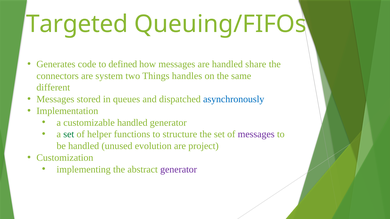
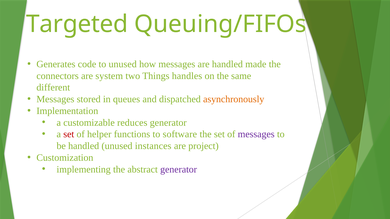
to defined: defined -> unused
share: share -> made
asynchronously colour: blue -> orange
customizable handled: handled -> reduces
set at (69, 134) colour: green -> red
structure: structure -> software
evolution: evolution -> instances
